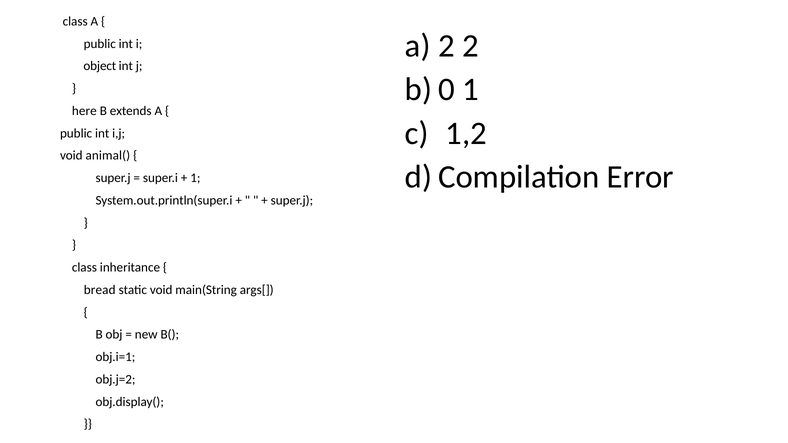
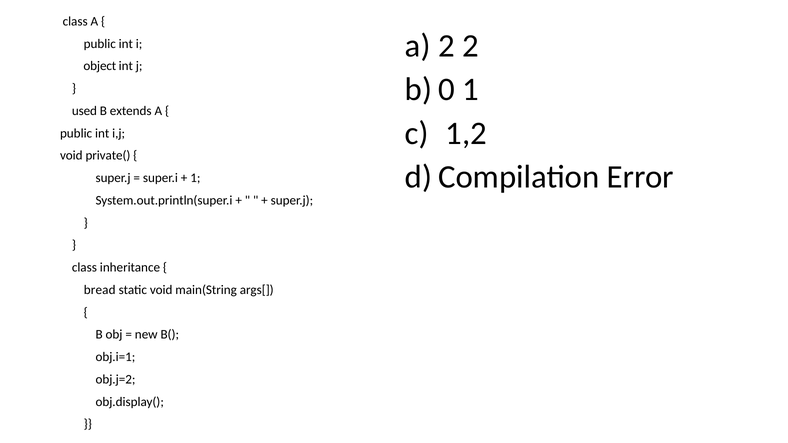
here: here -> used
animal(: animal( -> private(
